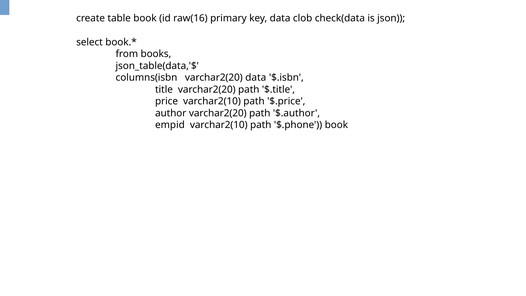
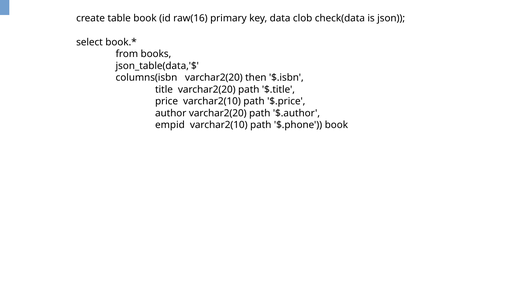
varchar2(20 data: data -> then
